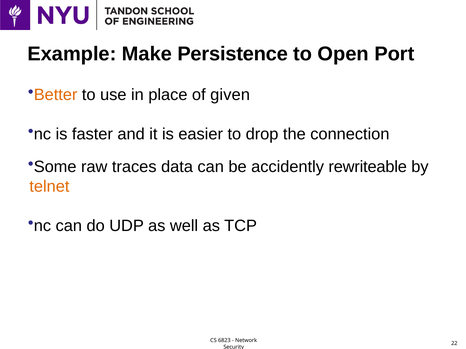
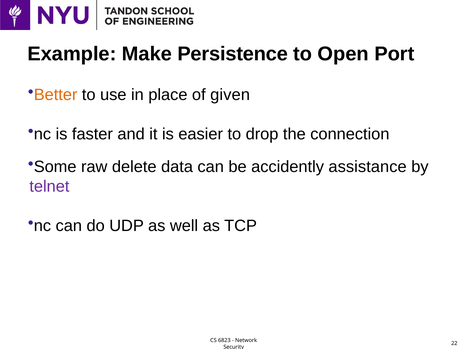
traces: traces -> delete
rewriteable: rewriteable -> assistance
telnet colour: orange -> purple
